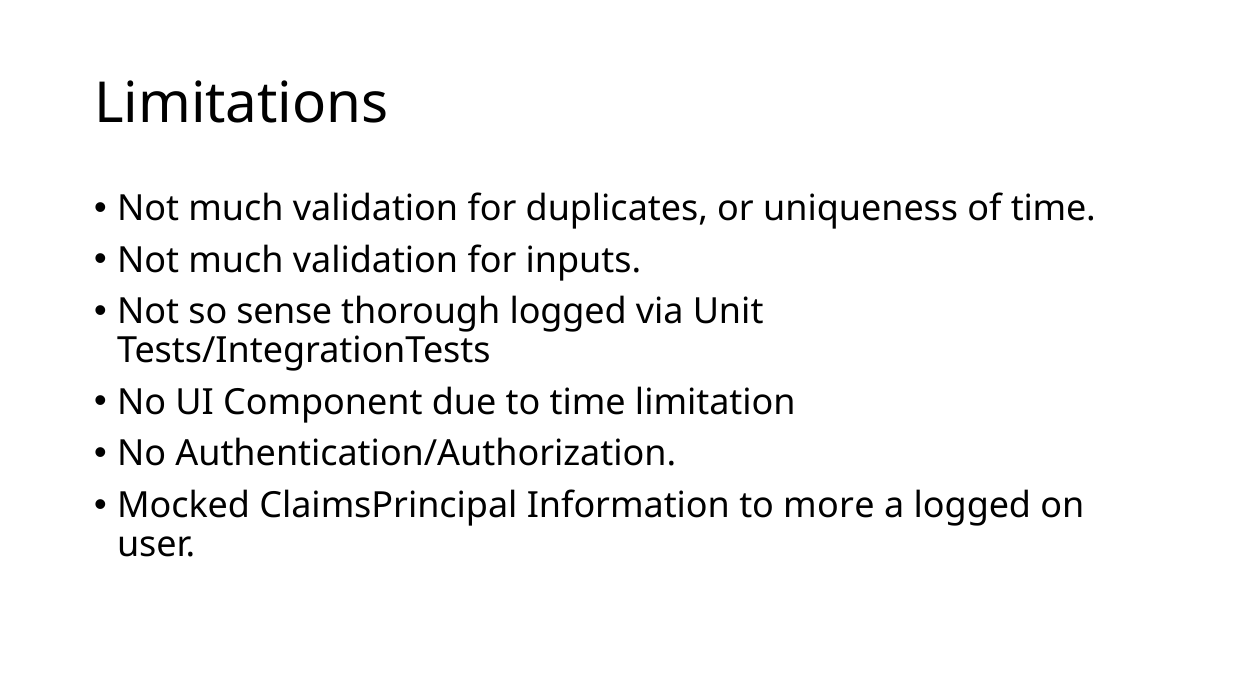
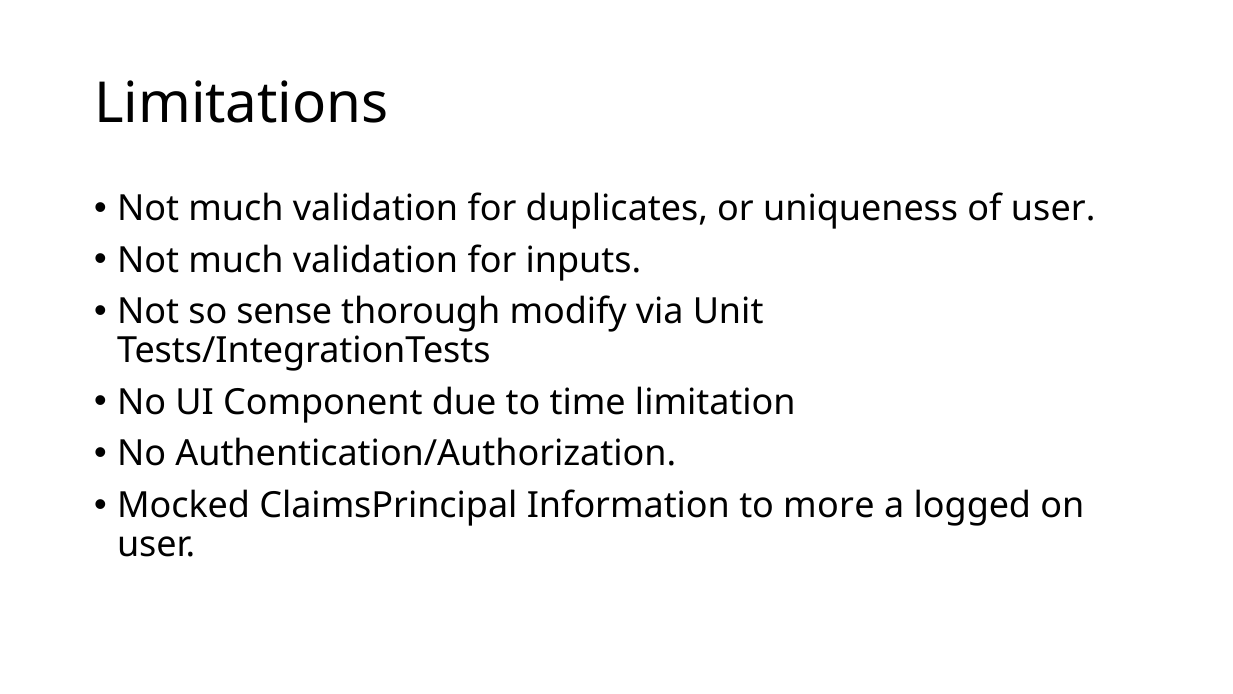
of time: time -> user
thorough logged: logged -> modify
